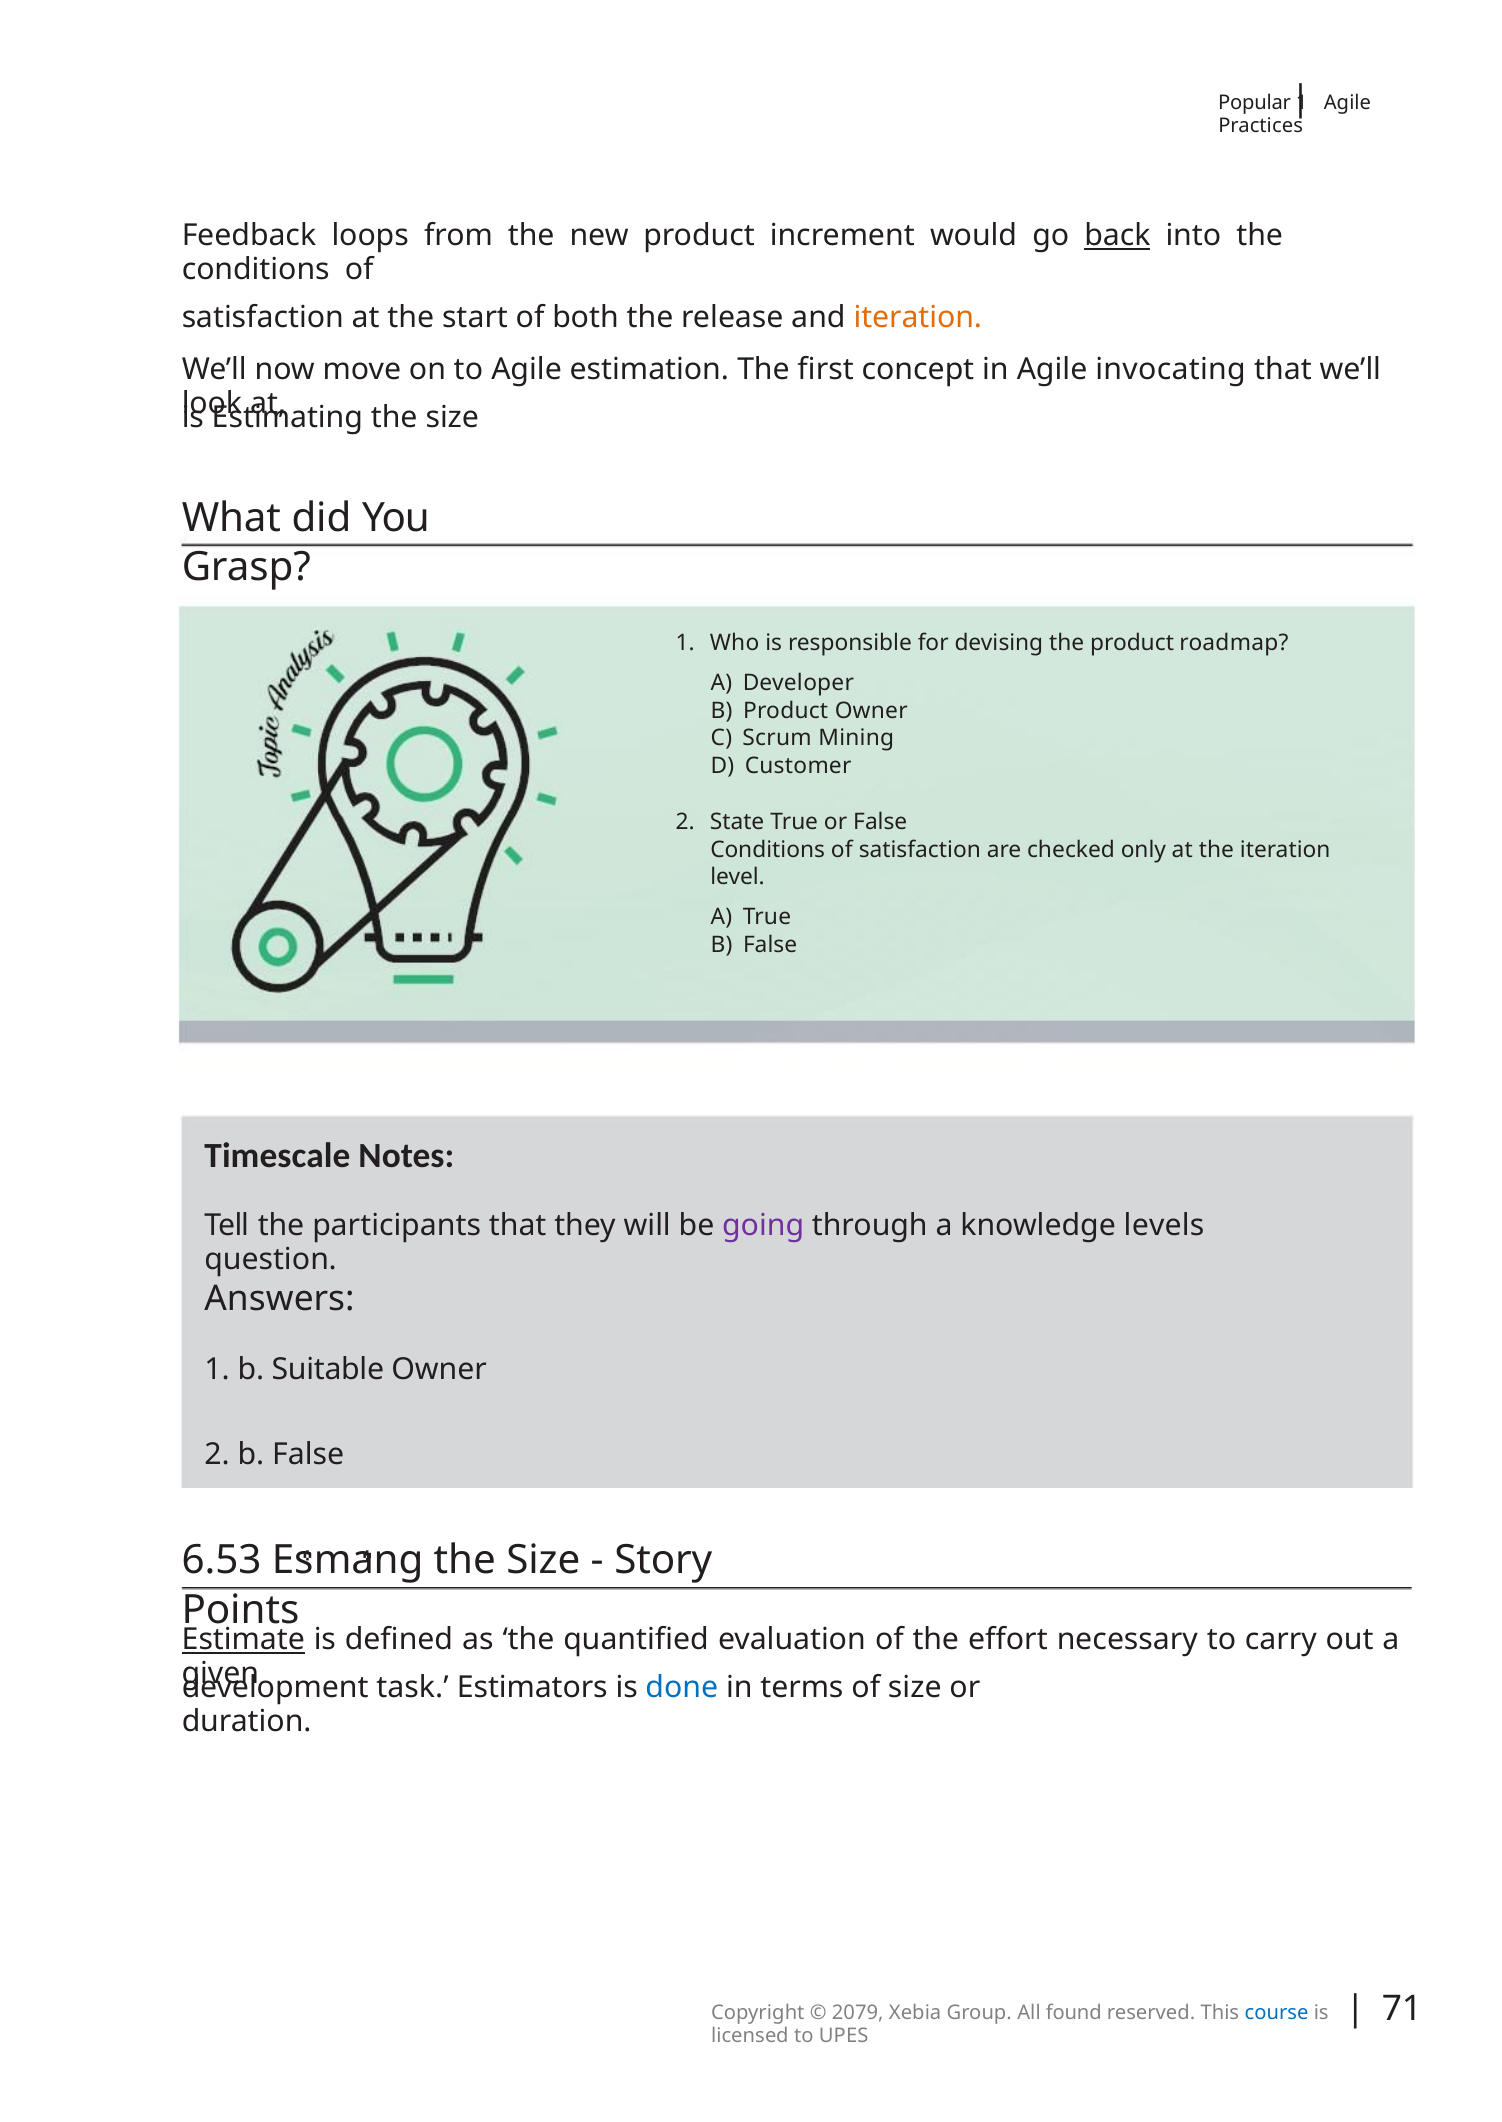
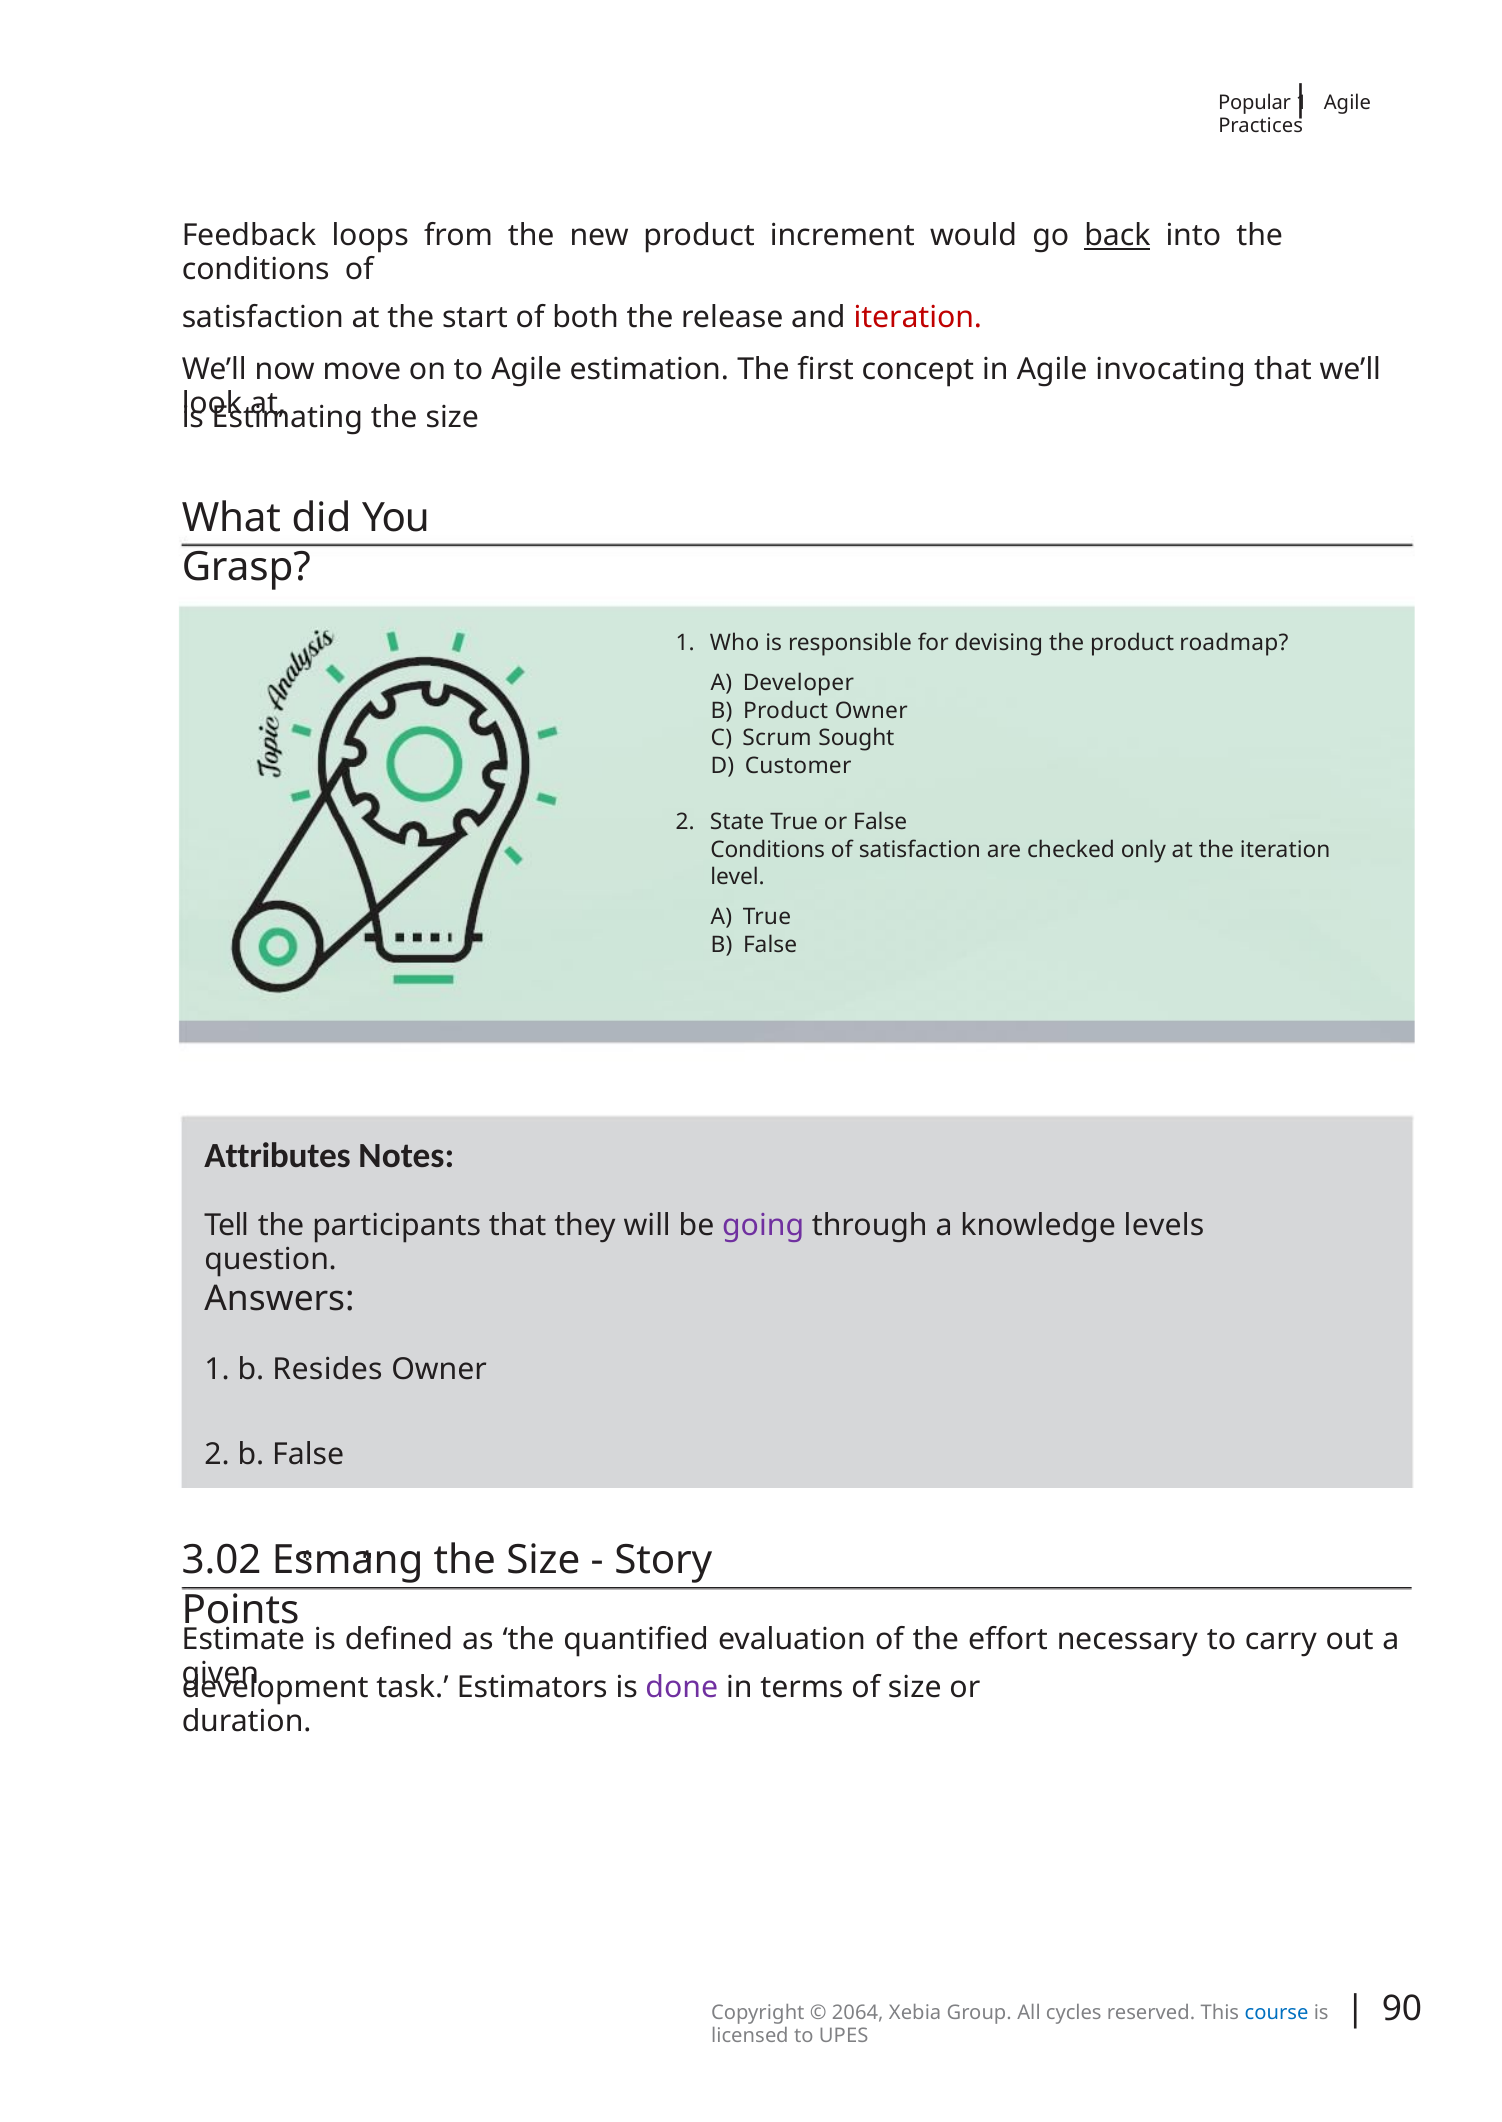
iteration at (918, 318) colour: orange -> red
Mining: Mining -> Sought
Timescale: Timescale -> Attributes
Suitable: Suitable -> Resides
6.53: 6.53 -> 3.02
Estimate underline: present -> none
done colour: blue -> purple
71: 71 -> 90
2079: 2079 -> 2064
found: found -> cycles
